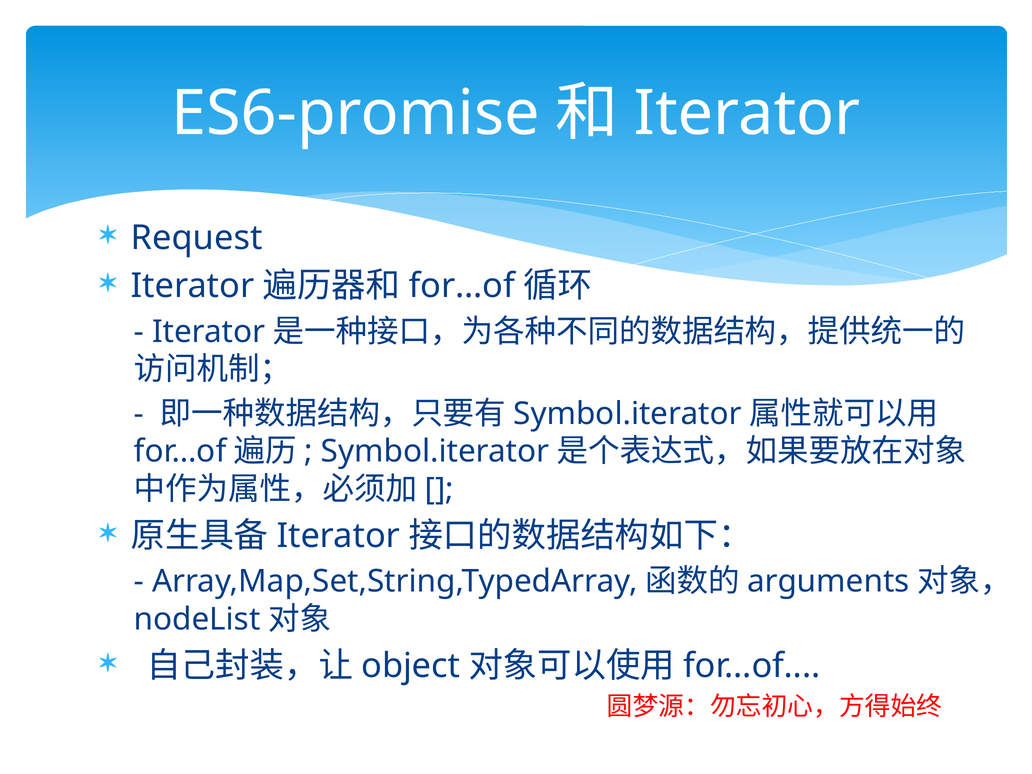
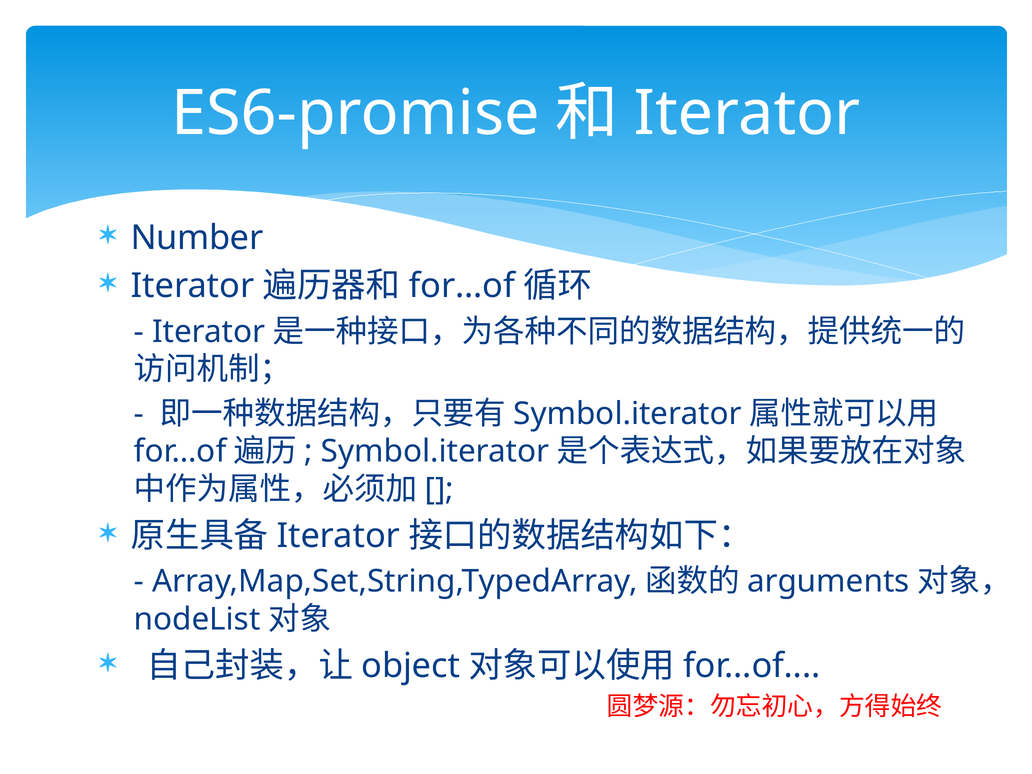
Request: Request -> Number
